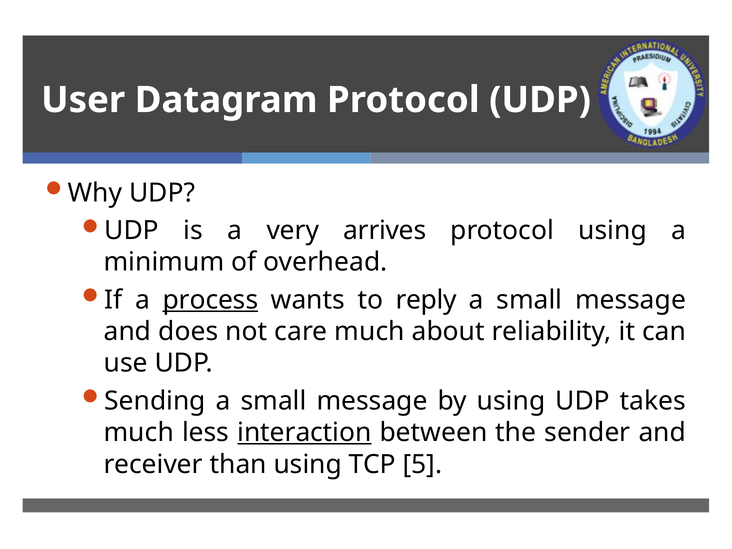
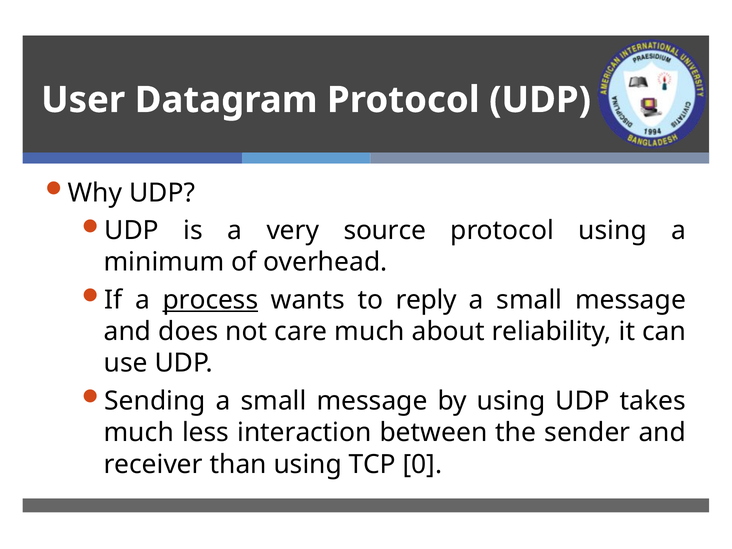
arrives: arrives -> source
interaction underline: present -> none
5: 5 -> 0
